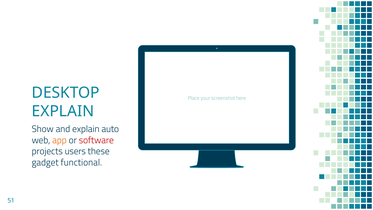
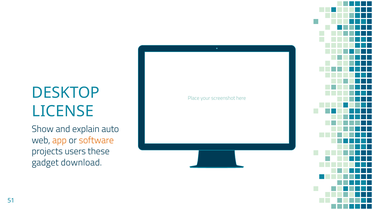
EXPLAIN at (63, 111): EXPLAIN -> LICENSE
software colour: red -> orange
functional: functional -> download
